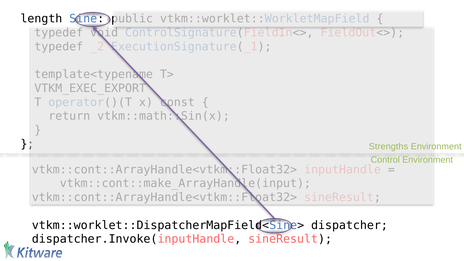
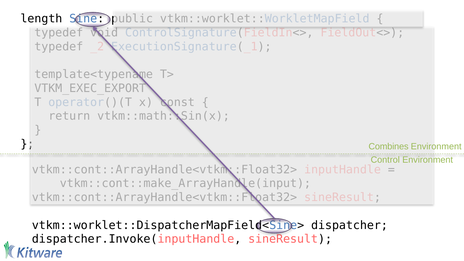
Strengths: Strengths -> Combines
